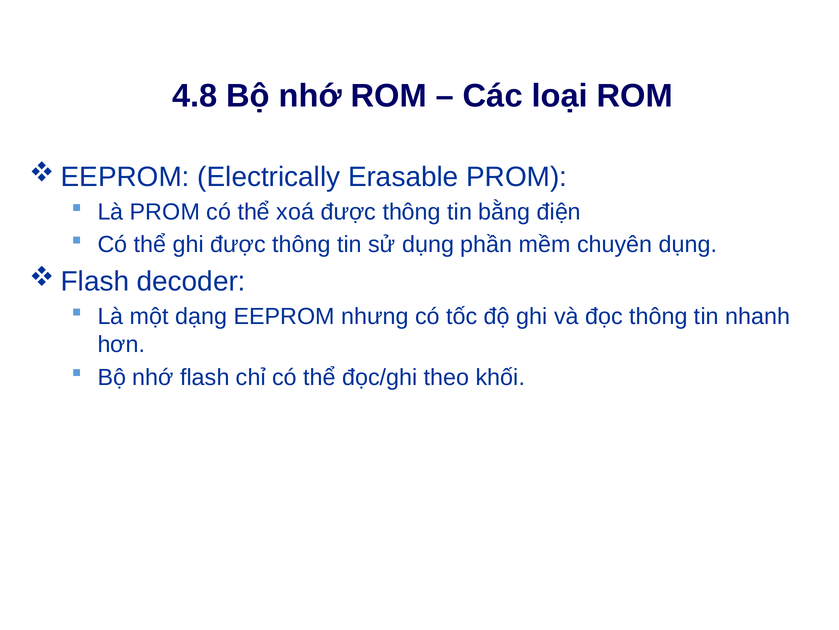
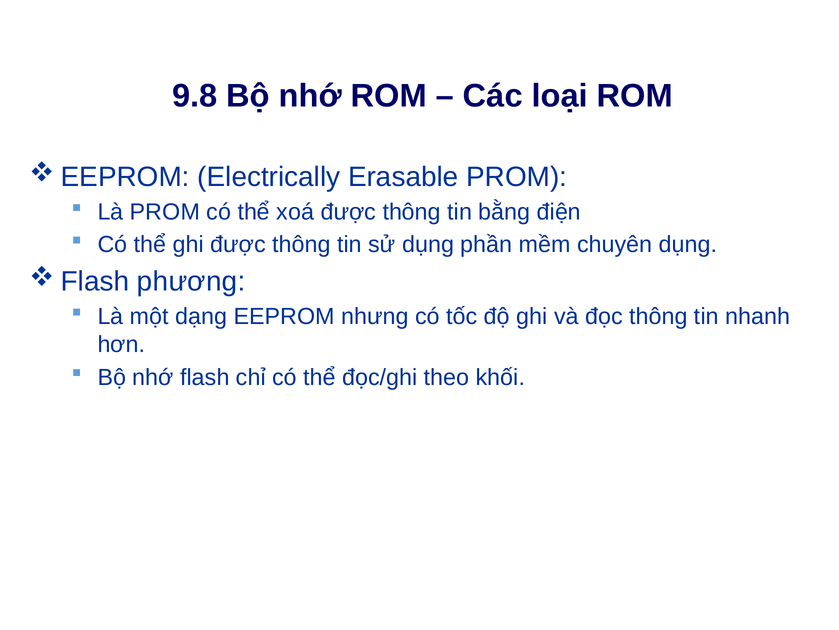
4.8: 4.8 -> 9.8
decoder: decoder -> phương
